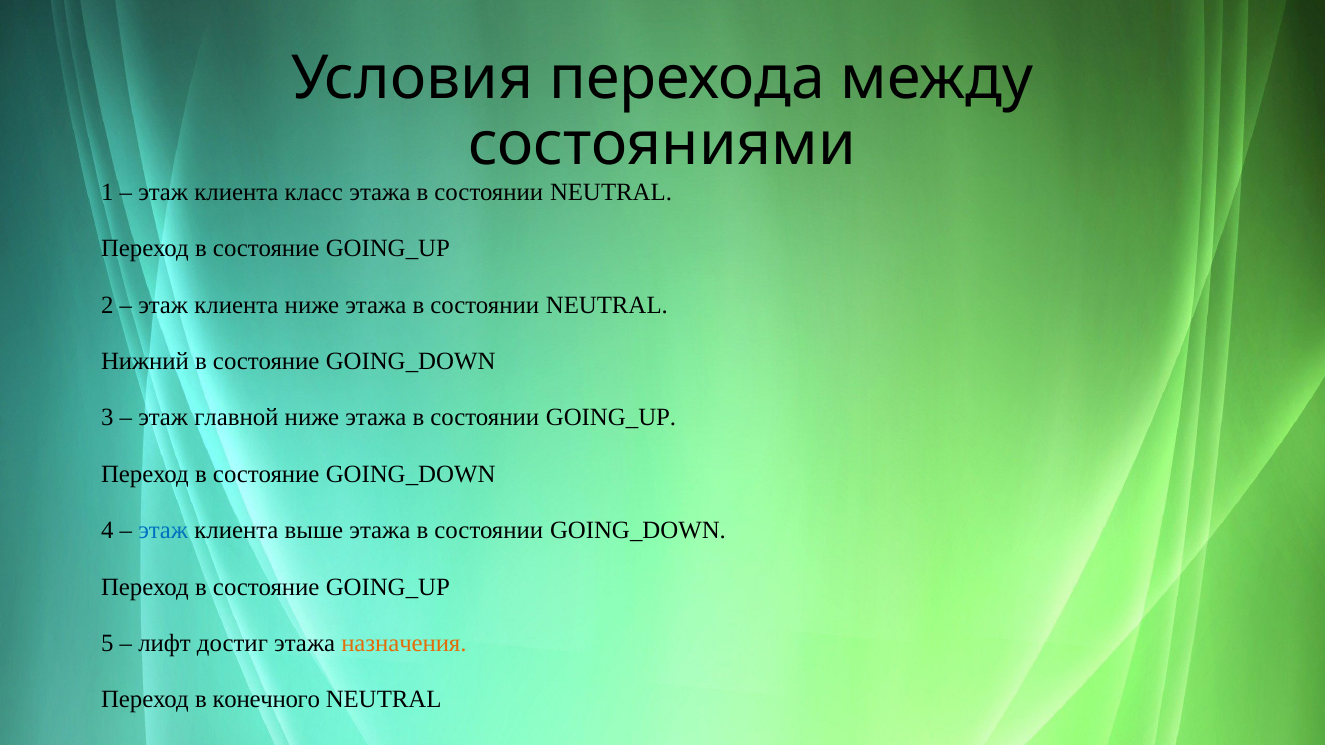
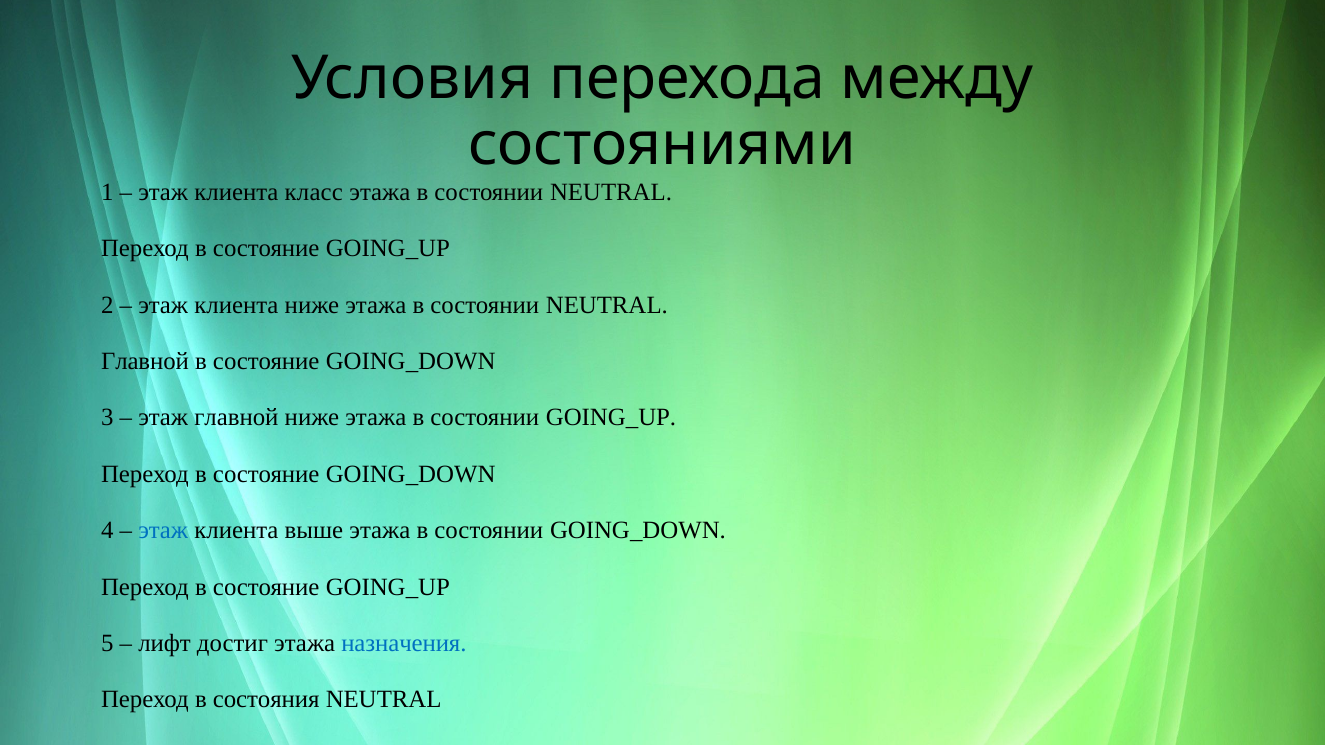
Нижний at (145, 362): Нижний -> Главной
назначения colour: orange -> blue
конечного: конечного -> состояния
